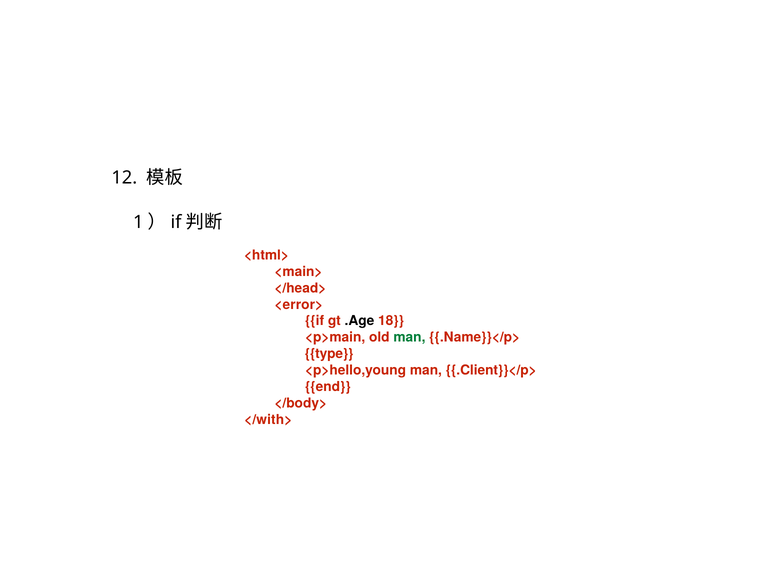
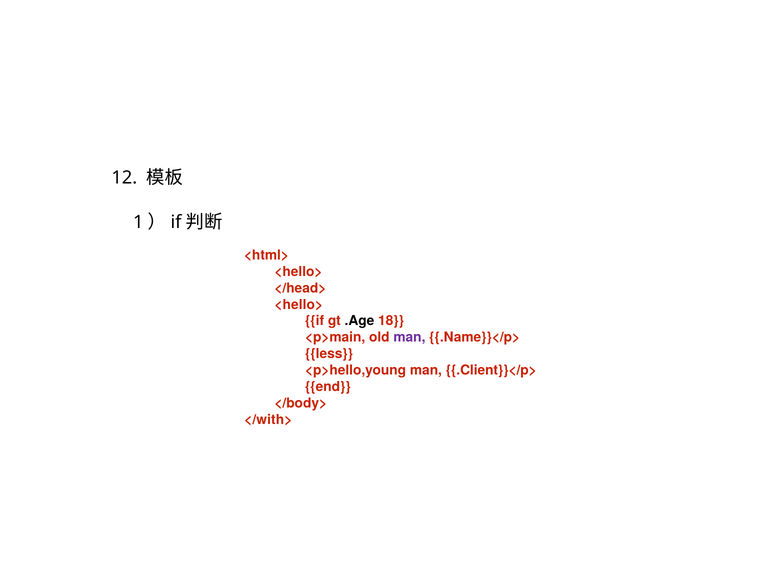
<main> at (298, 271): <main> -> <hello>
<error> at (299, 304): <error> -> <hello>
man at (409, 337) colour: green -> purple
type: type -> less
